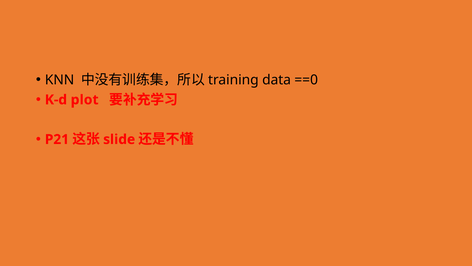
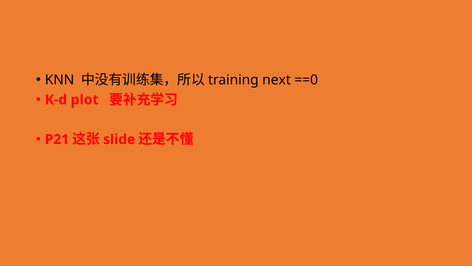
data: data -> next
